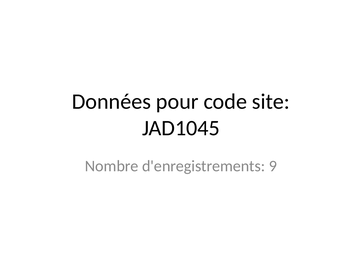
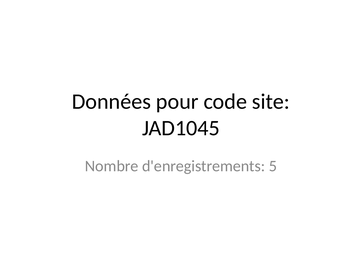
9: 9 -> 5
